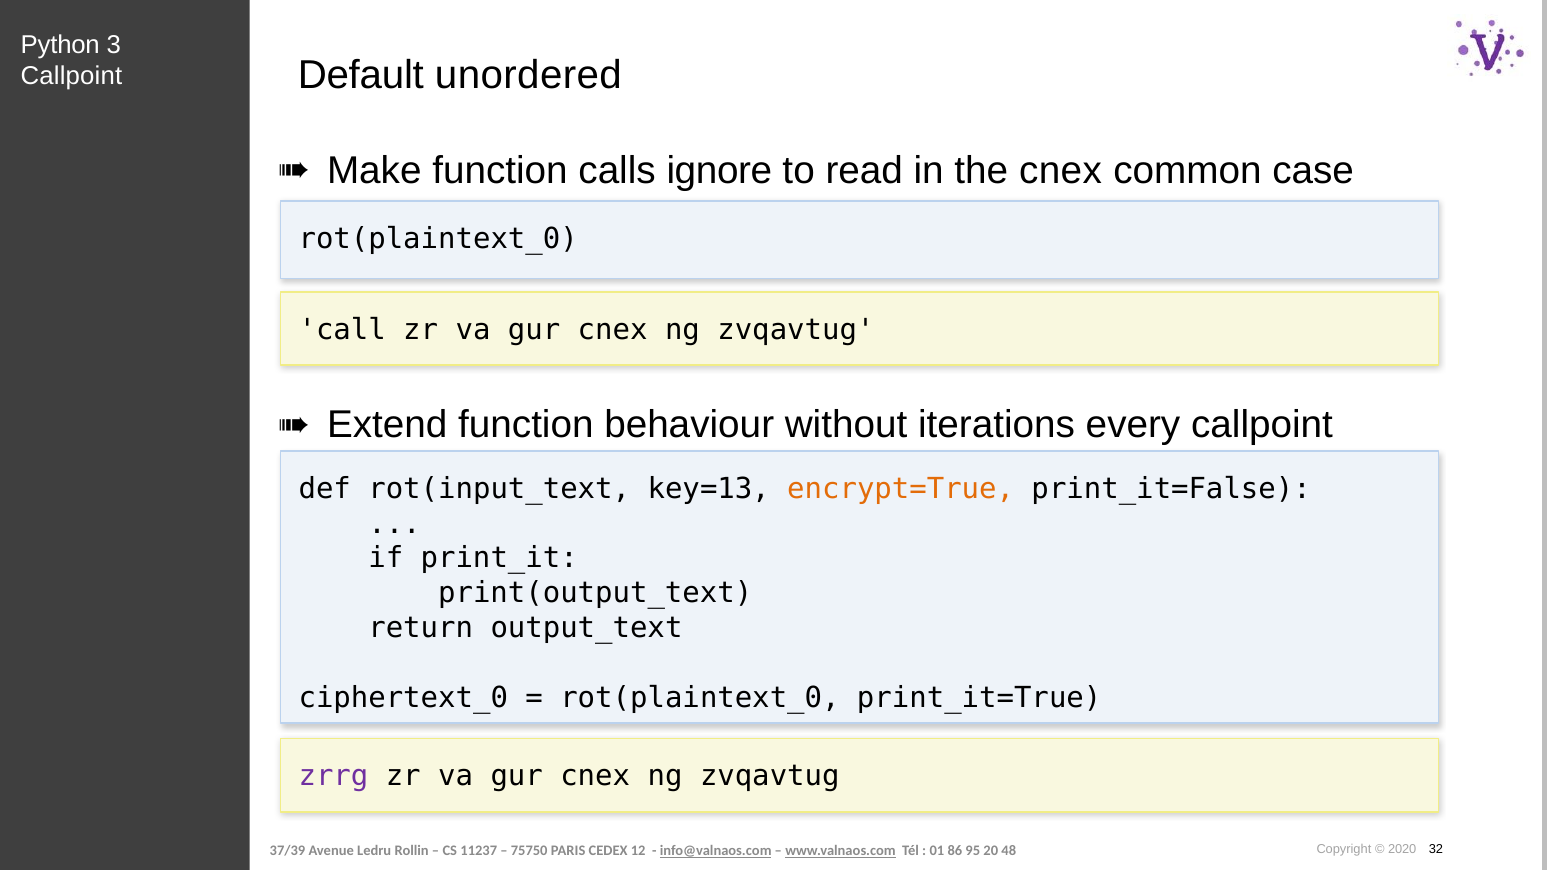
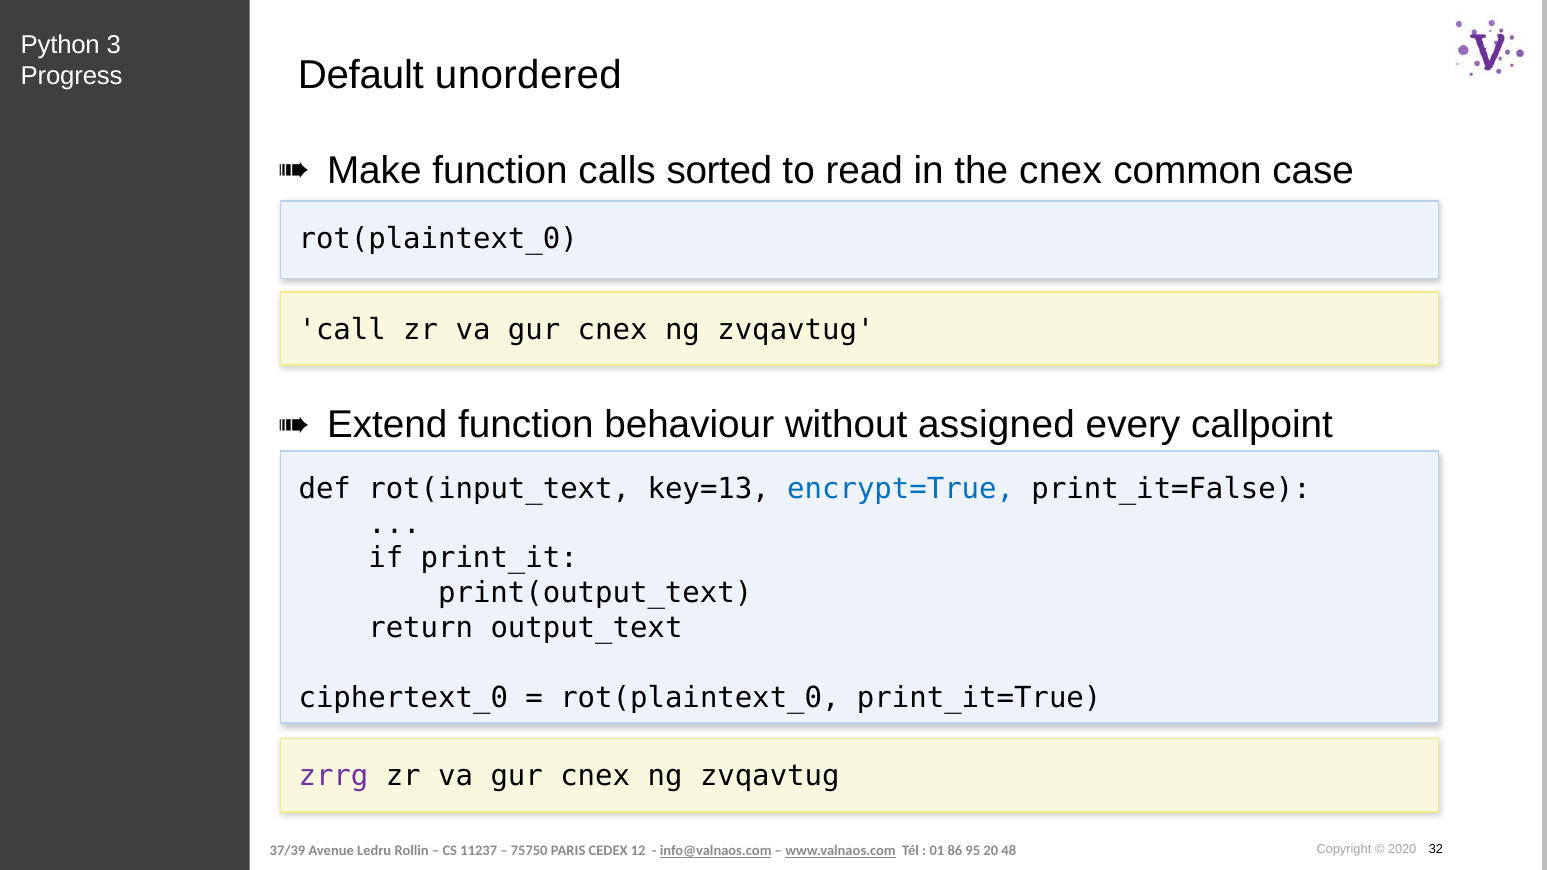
Callpoint at (71, 76): Callpoint -> Progress
ignore: ignore -> sorted
iterations: iterations -> assigned
encrypt=True colour: orange -> blue
